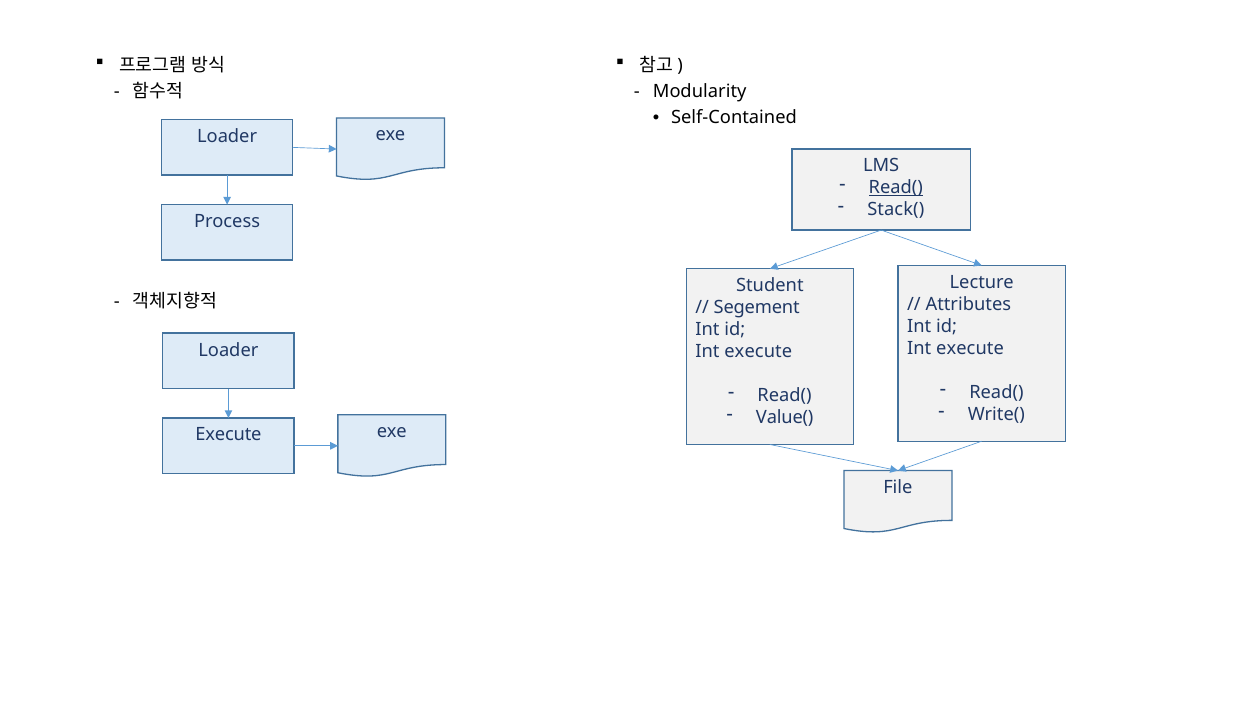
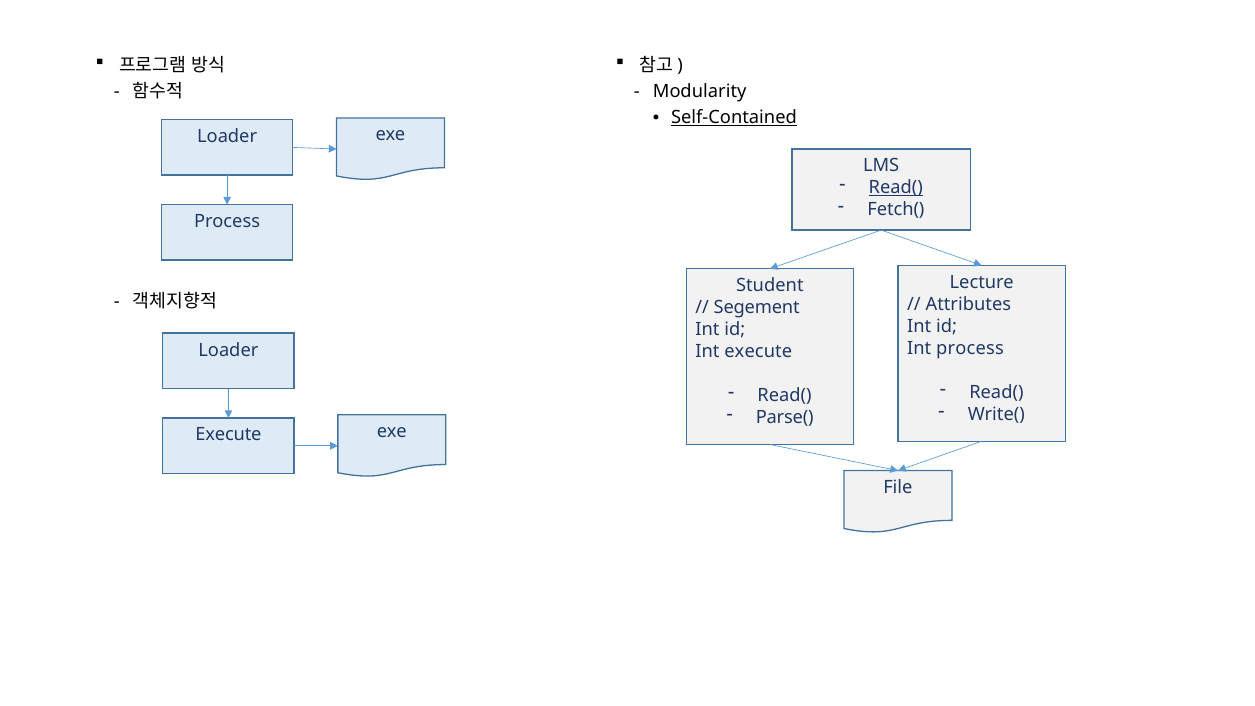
Self-Contained underline: none -> present
Stack(: Stack( -> Fetch(
execute at (970, 348): execute -> process
Value(: Value( -> Parse(
